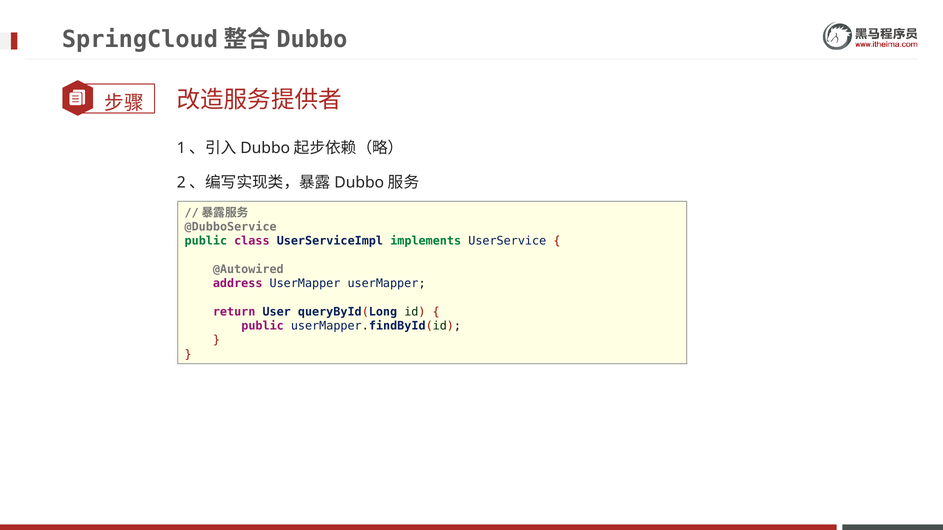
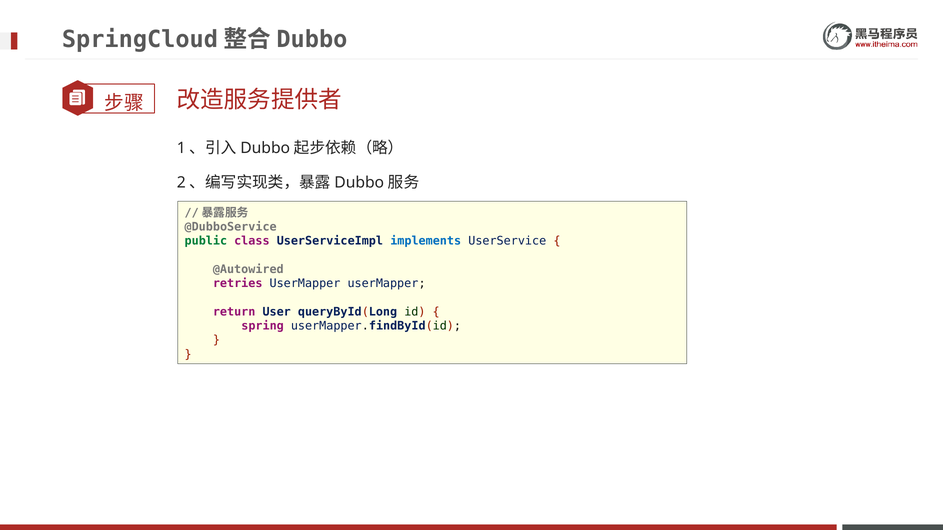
implements colour: green -> blue
address: address -> retries
public at (263, 326): public -> spring
